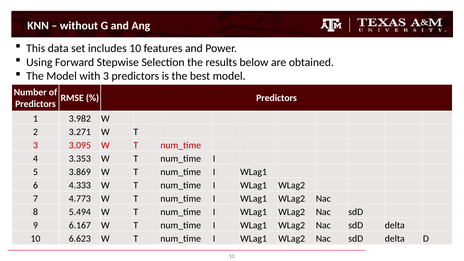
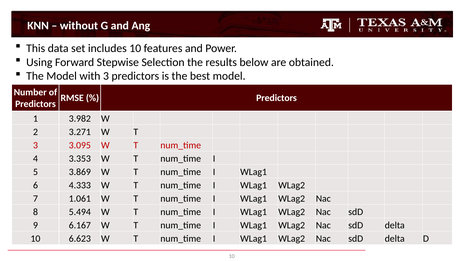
4.773: 4.773 -> 1.061
